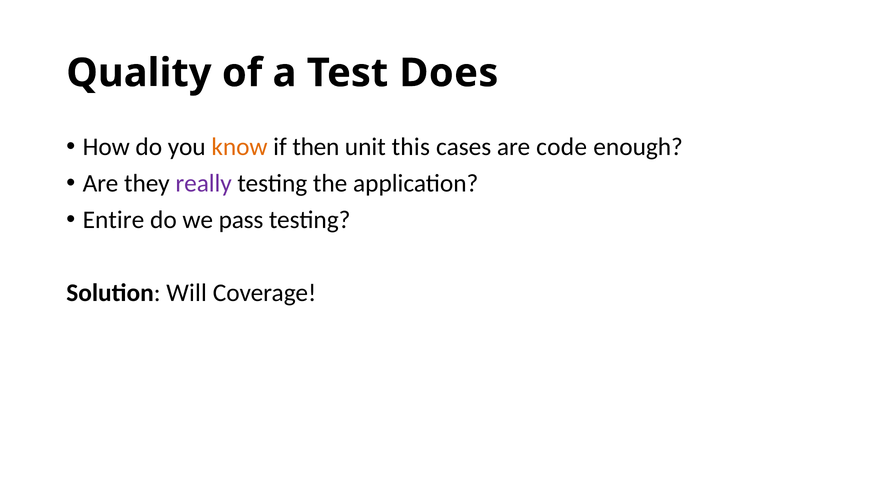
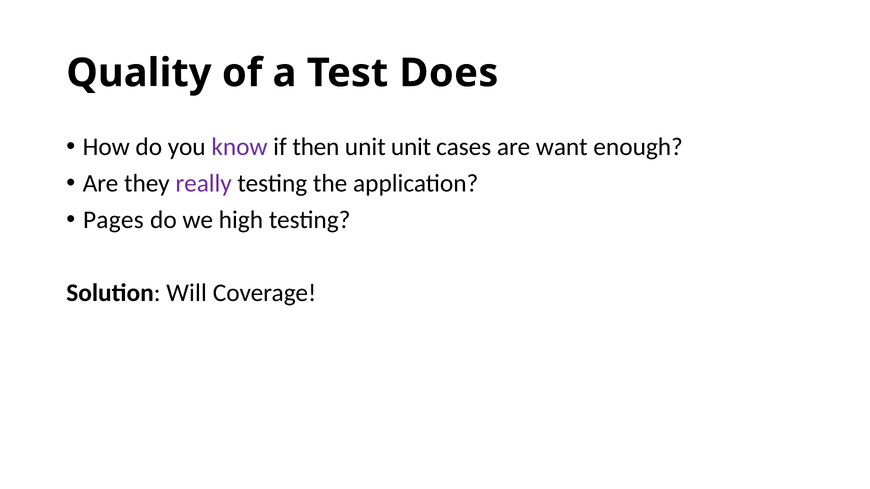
know colour: orange -> purple
unit this: this -> unit
code: code -> want
Entire: Entire -> Pages
pass: pass -> high
